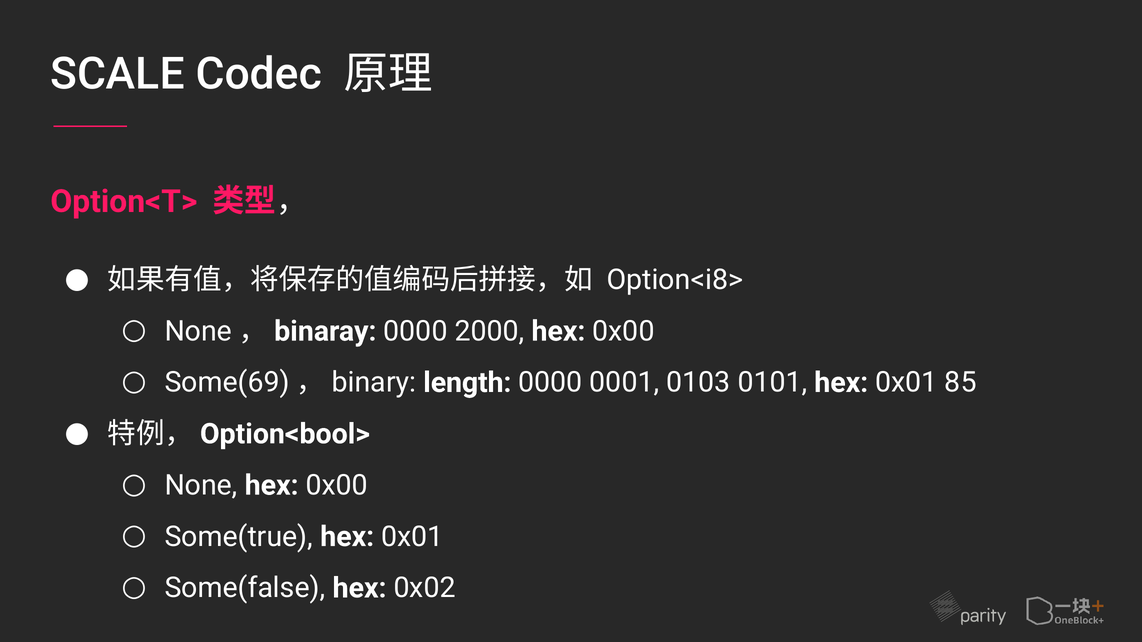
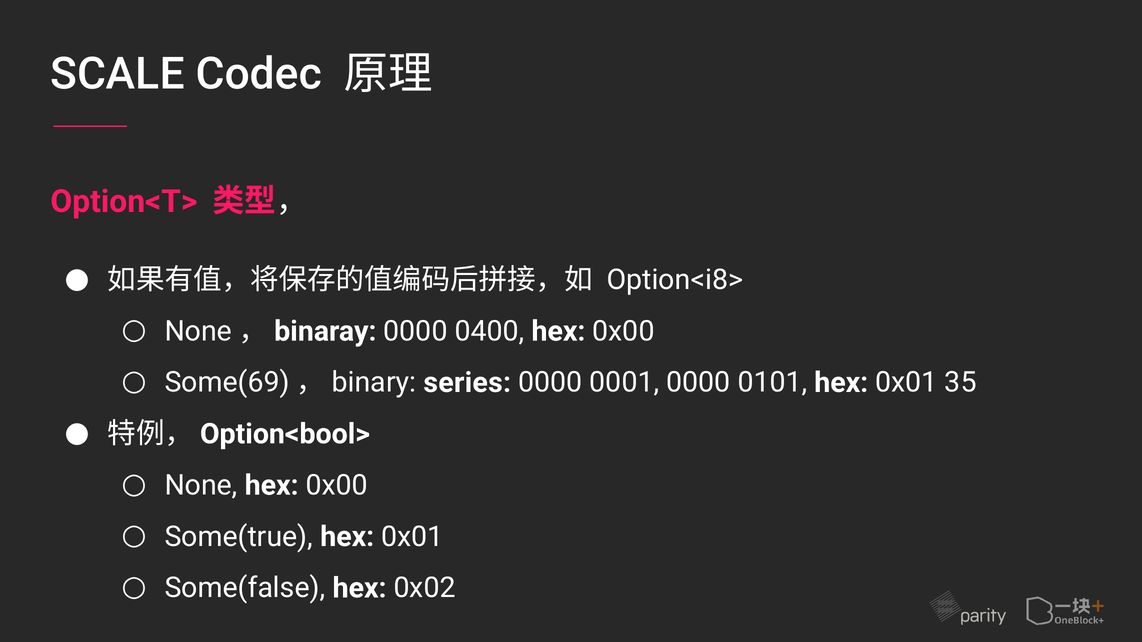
2000: 2000 -> 0400
length: length -> series
0001 0103: 0103 -> 0000
85: 85 -> 35
